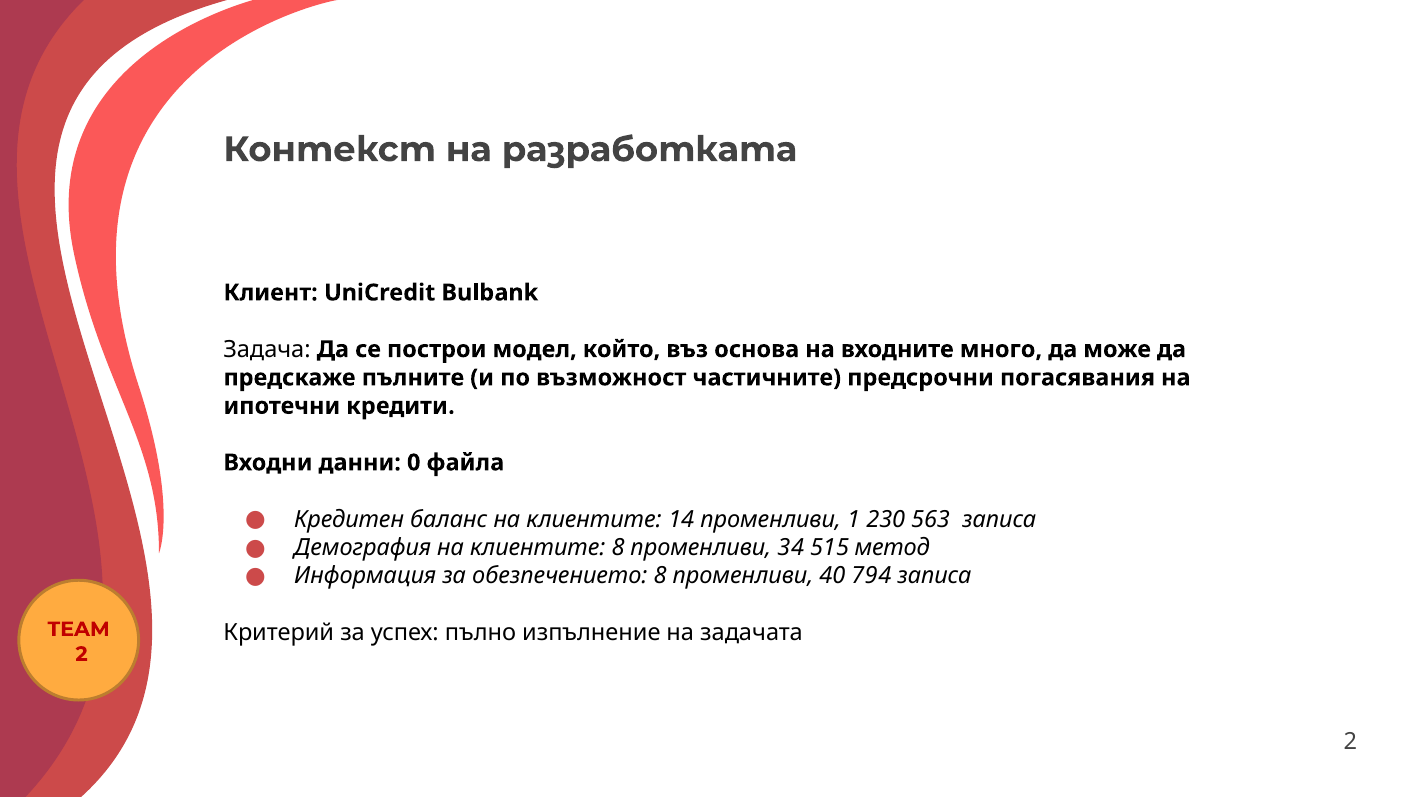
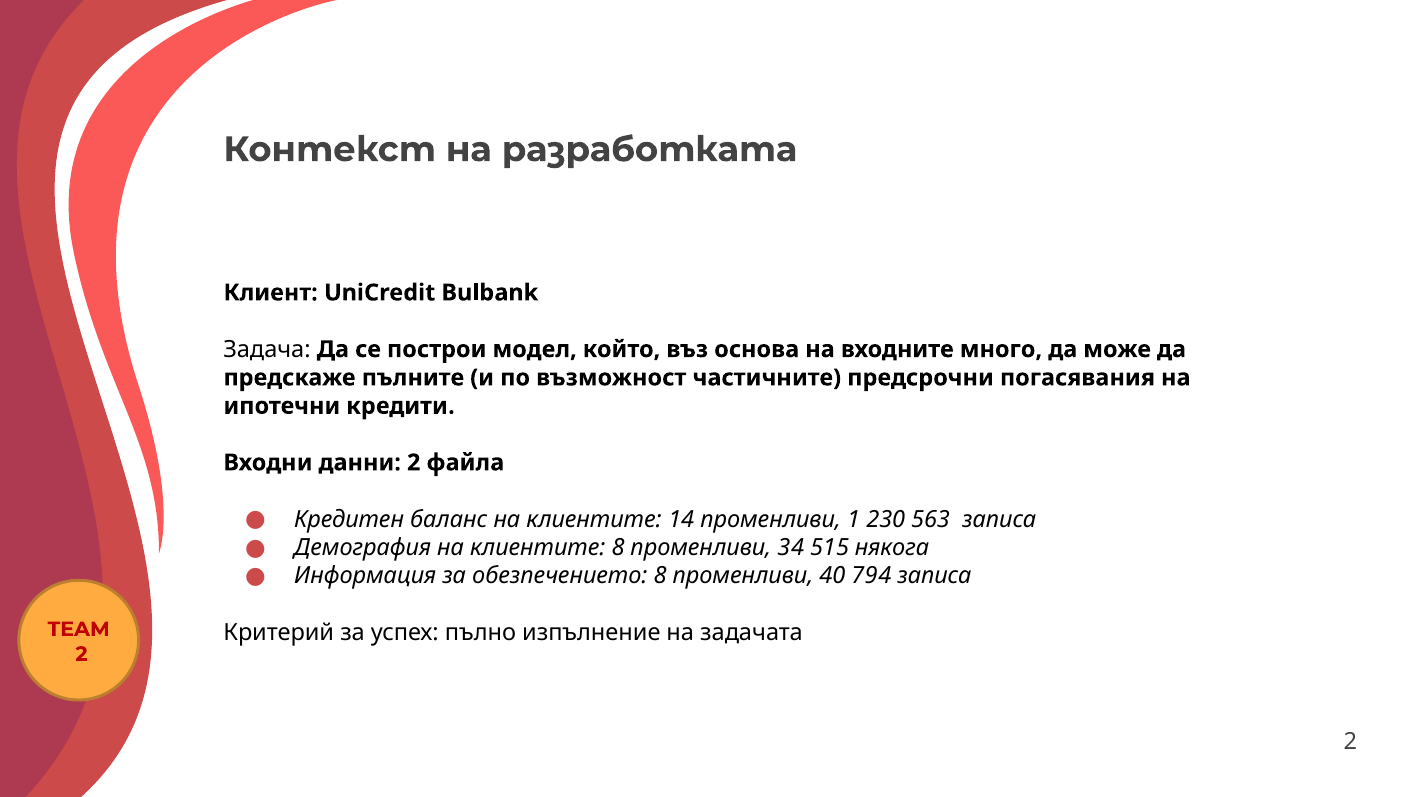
данни 0: 0 -> 2
метод: метод -> някога
